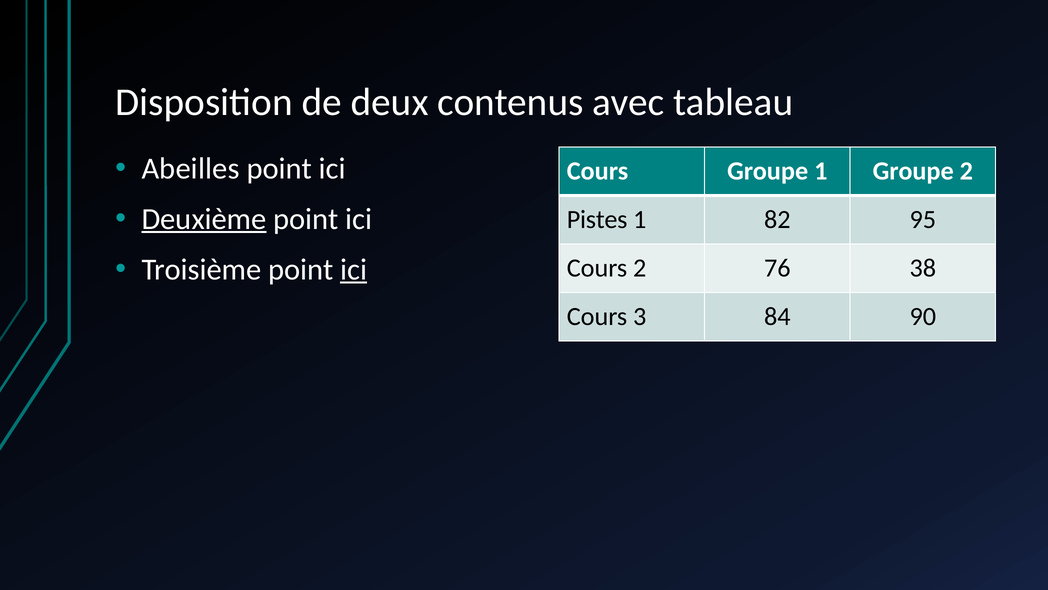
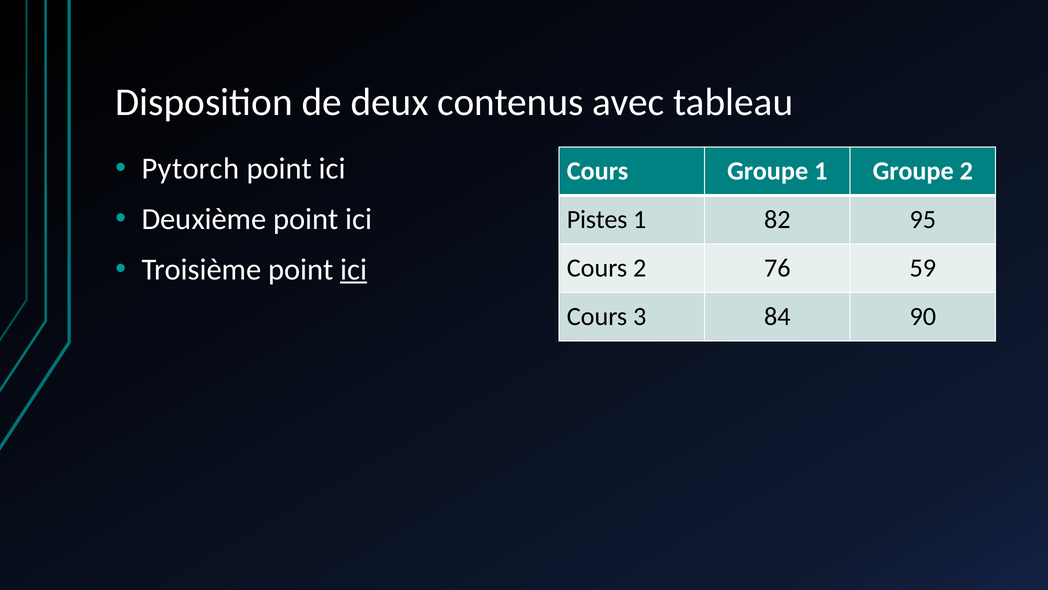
Abeilles: Abeilles -> Pytorch
Deuxième underline: present -> none
38: 38 -> 59
